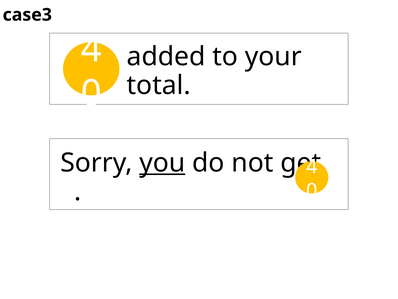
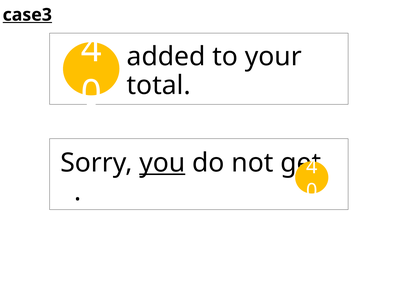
case3 underline: none -> present
